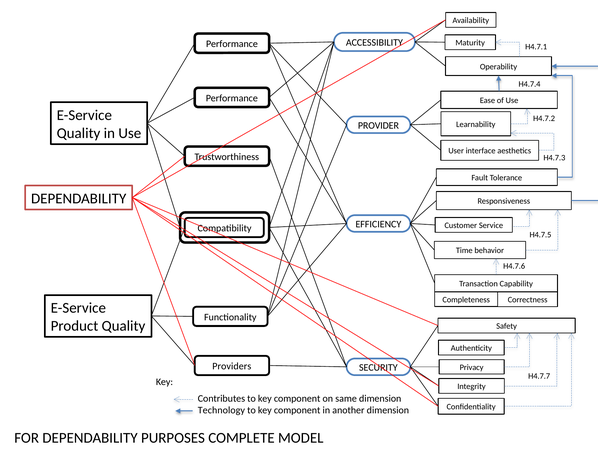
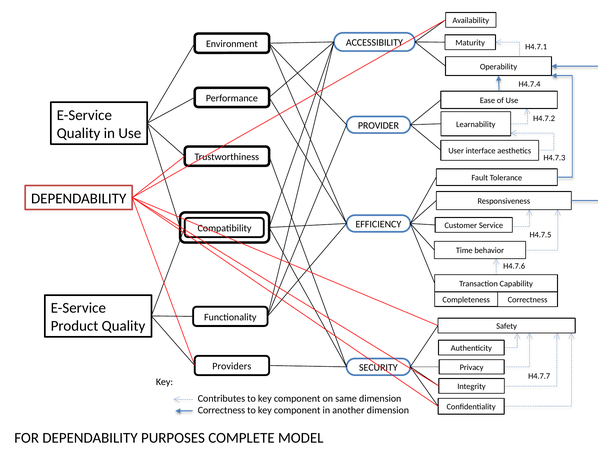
Performance at (232, 44): Performance -> Environment
Technology at (221, 410): Technology -> Correctness
